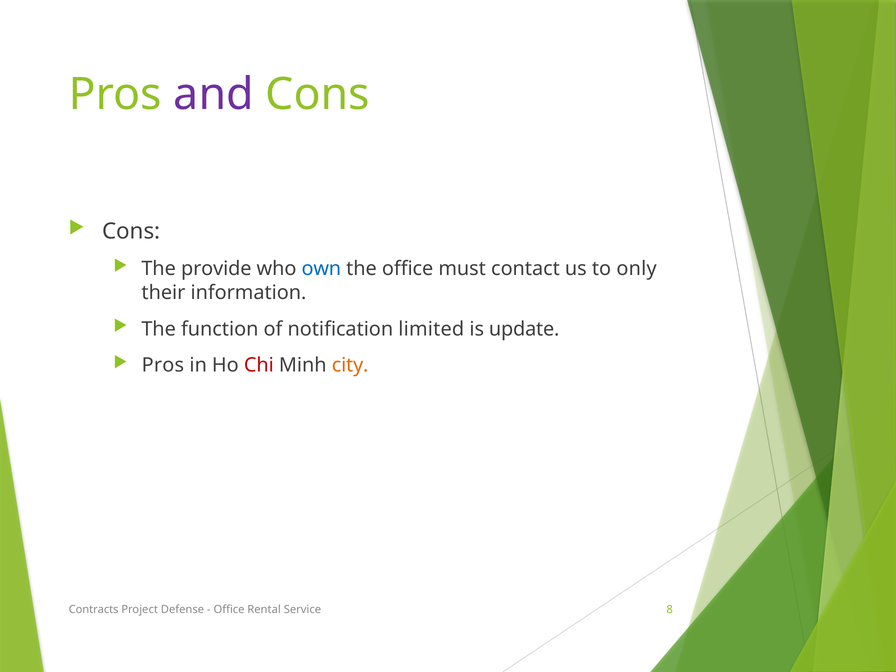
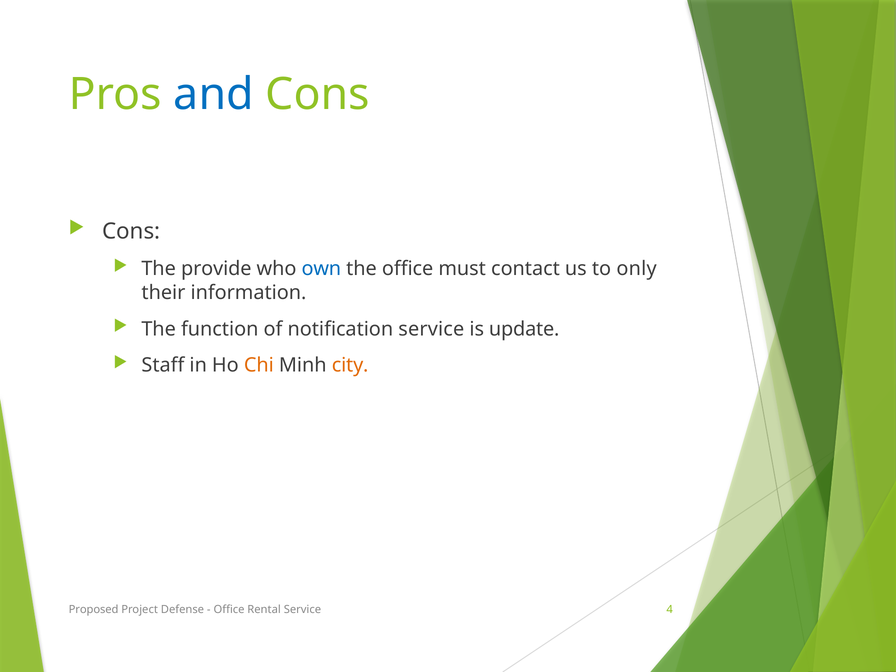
and colour: purple -> blue
notification limited: limited -> service
Pros at (163, 365): Pros -> Staff
Chi colour: red -> orange
Contracts: Contracts -> Proposed
8: 8 -> 4
